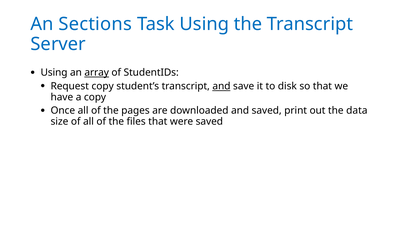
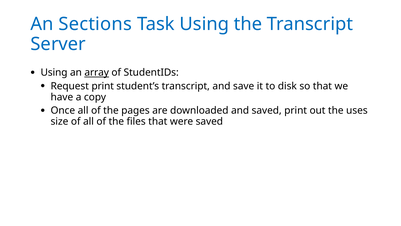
Request copy: copy -> print
and at (221, 86) underline: present -> none
data: data -> uses
